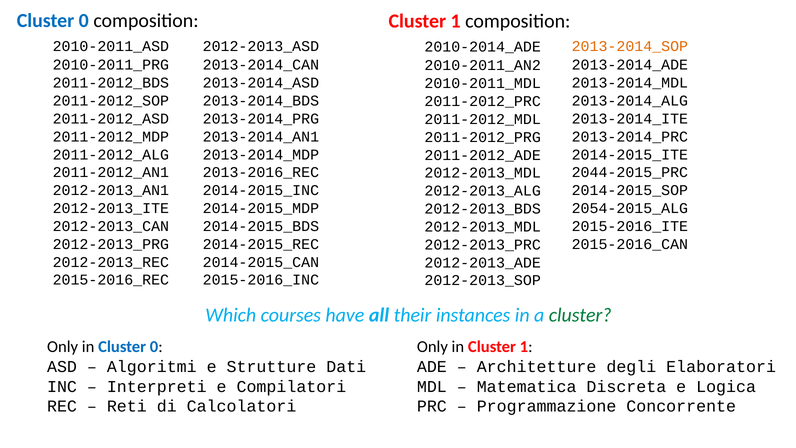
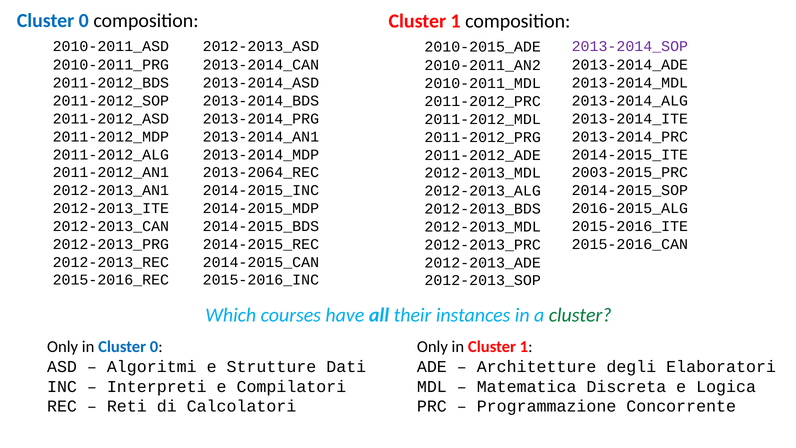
2013-2014_SOP colour: orange -> purple
2010-2014_ADE: 2010-2014_ADE -> 2010-2015_ADE
2013-2016_REC: 2013-2016_REC -> 2013-2064_REC
2044-2015_PRC: 2044-2015_PRC -> 2003-2015_PRC
2054-2015_ALG: 2054-2015_ALG -> 2016-2015_ALG
